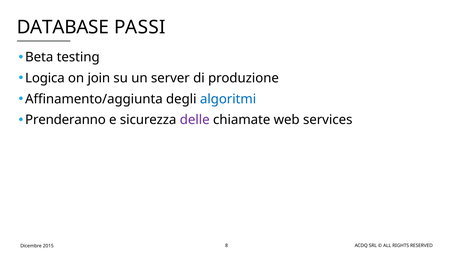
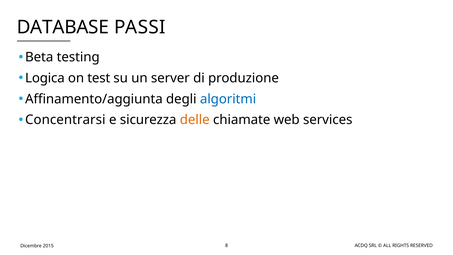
join: join -> test
Prenderanno: Prenderanno -> Concentrarsi
delle colour: purple -> orange
